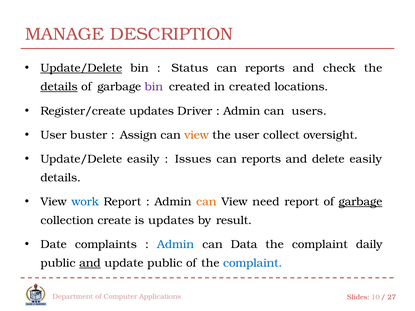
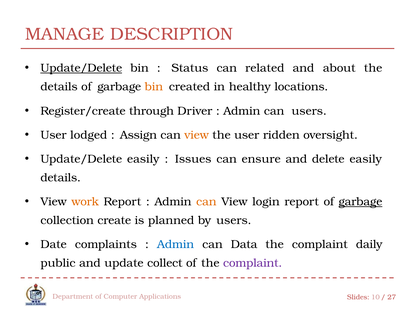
reports at (265, 68): reports -> related
check: check -> about
details at (59, 87) underline: present -> none
bin at (154, 87) colour: purple -> orange
in created: created -> healthy
Register/create updates: updates -> through
buster: buster -> lodged
collect: collect -> ridden
reports at (261, 159): reports -> ensure
work colour: blue -> orange
need: need -> login
is updates: updates -> planned
by result: result -> users
and at (90, 263) underline: present -> none
update public: public -> collect
complaint at (253, 263) colour: blue -> purple
